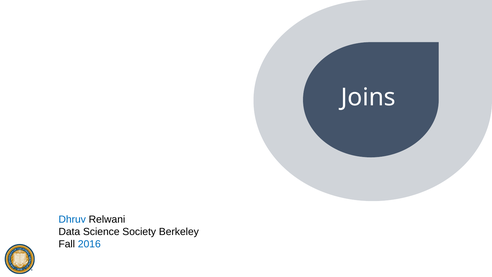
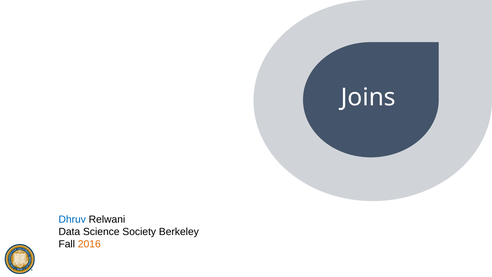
2016 colour: blue -> orange
